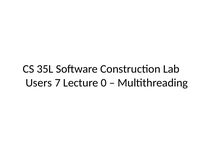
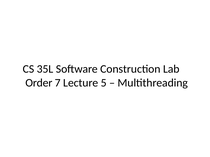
Users: Users -> Order
0: 0 -> 5
